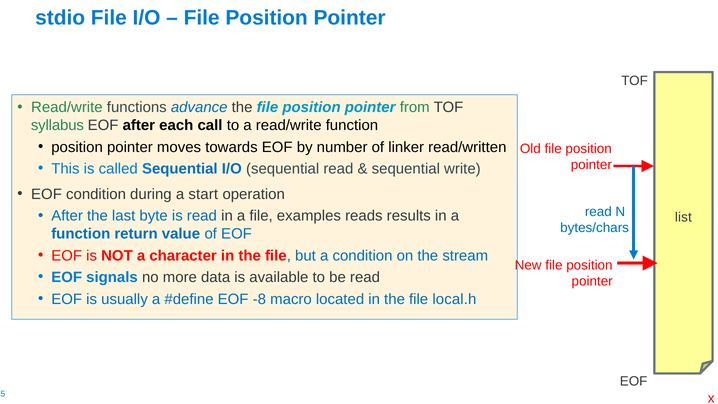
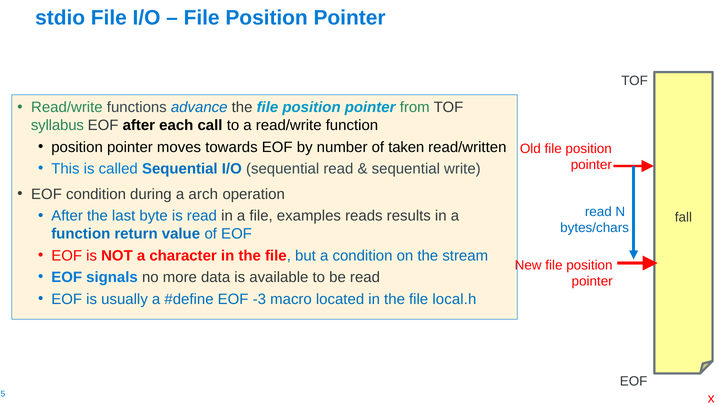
linker: linker -> taken
start: start -> arch
list: list -> fall
-8: -8 -> -3
